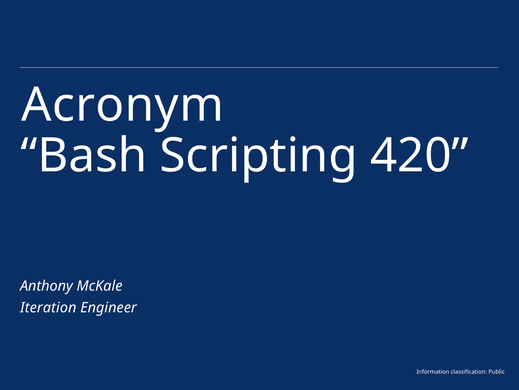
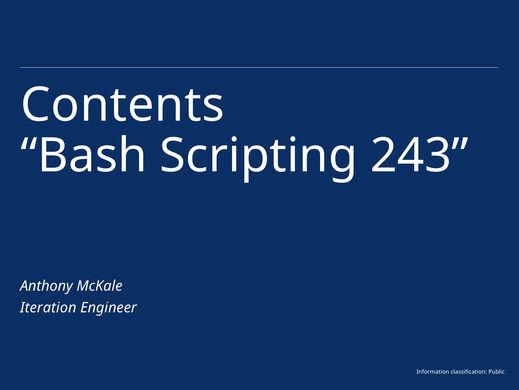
Acronym: Acronym -> Contents
420: 420 -> 243
